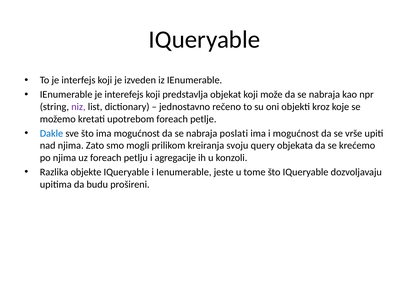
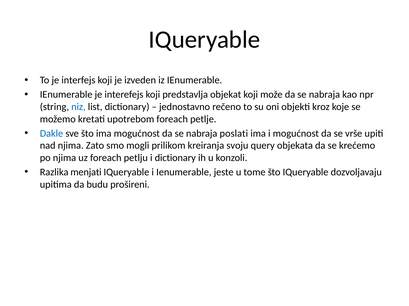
niz colour: purple -> blue
i agregacije: agregacije -> dictionary
objekte: objekte -> menjati
